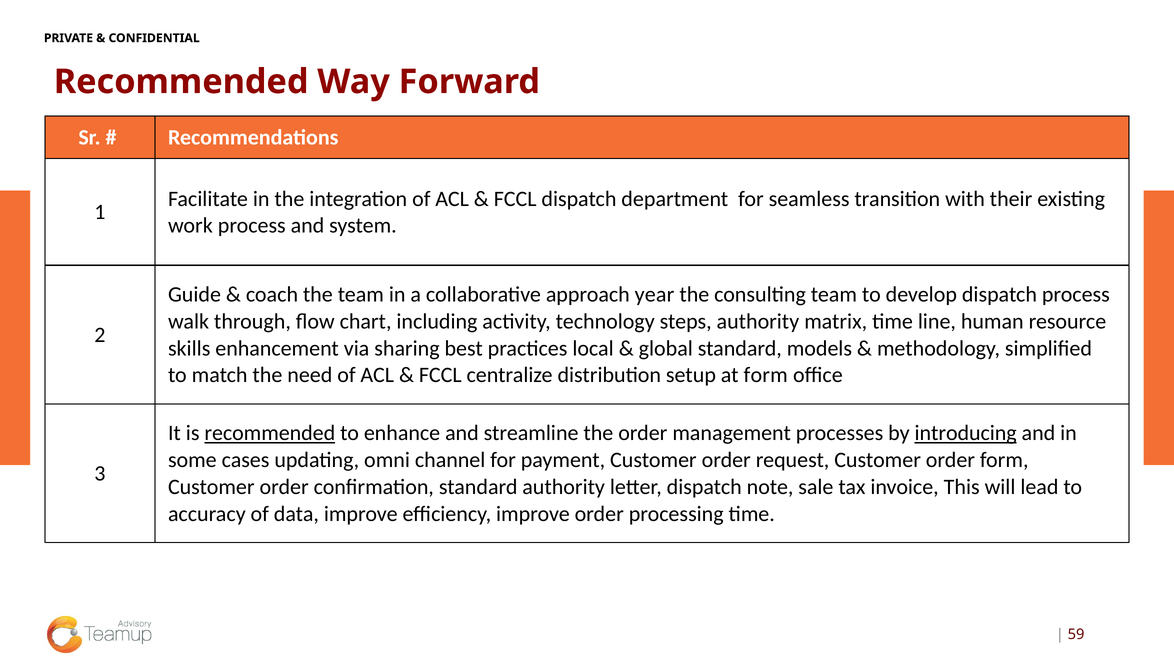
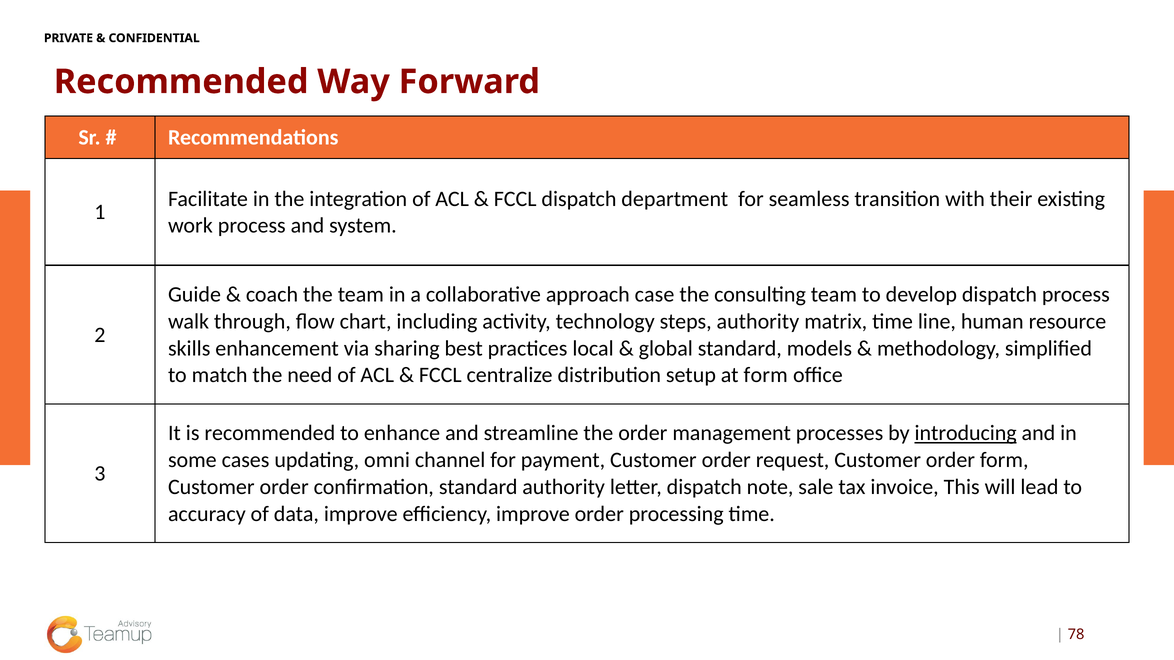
year: year -> case
recommended at (270, 433) underline: present -> none
59: 59 -> 78
